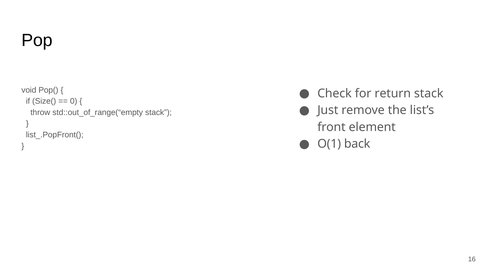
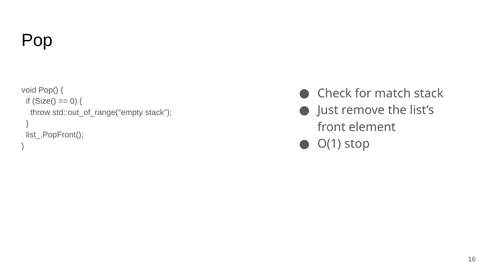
return: return -> match
back: back -> stop
